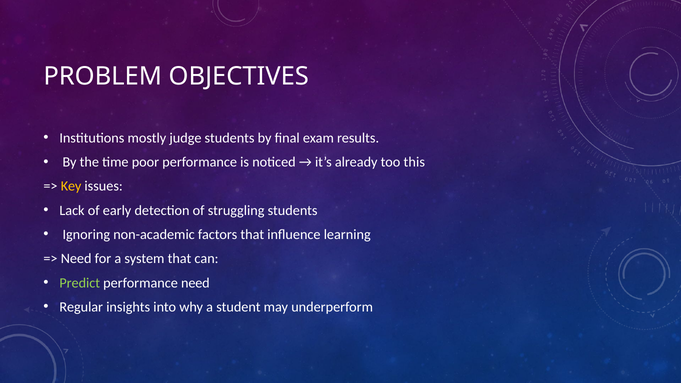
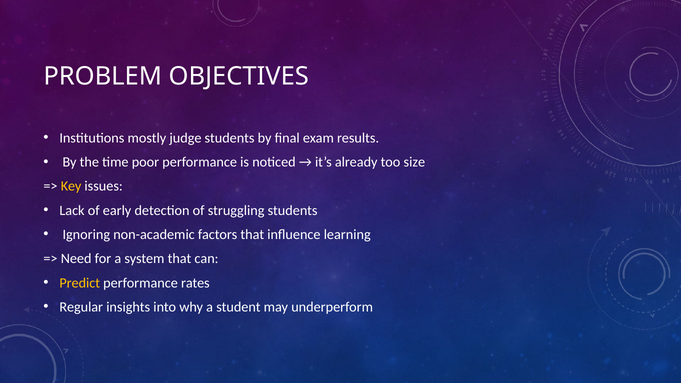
this: this -> size
Predict colour: light green -> yellow
performance need: need -> rates
